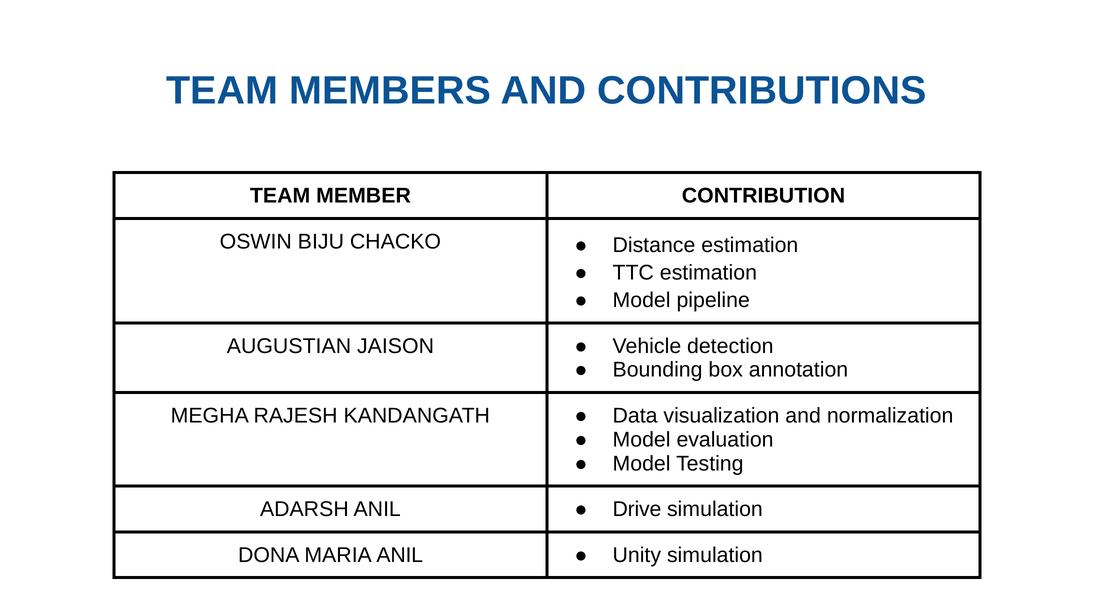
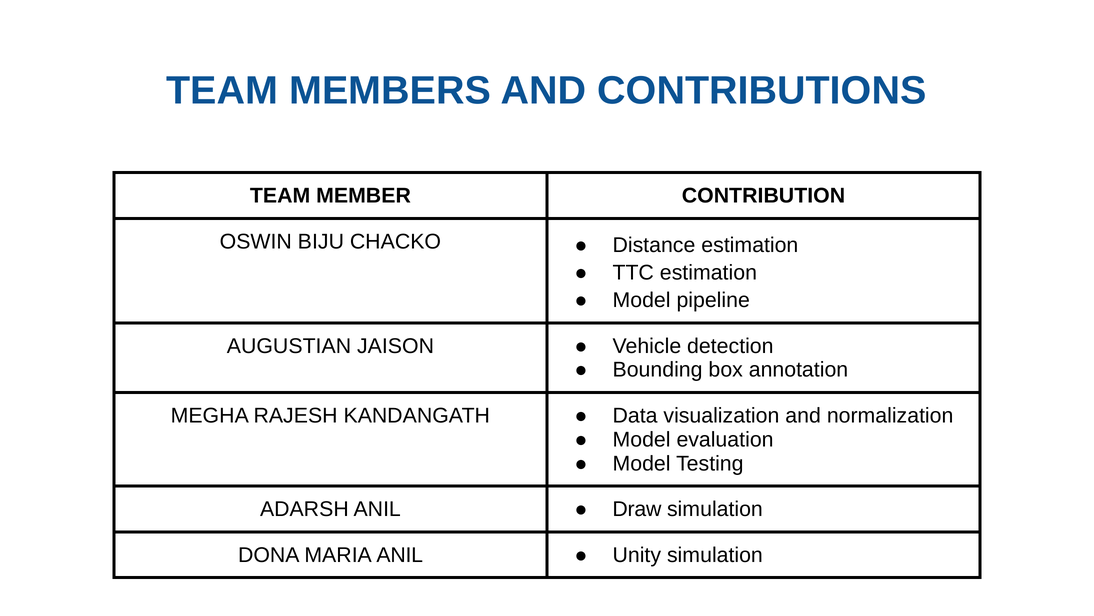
Drive: Drive -> Draw
